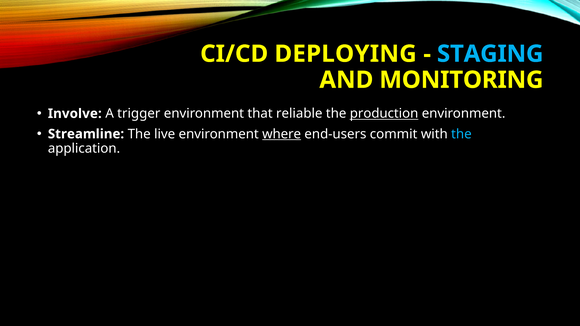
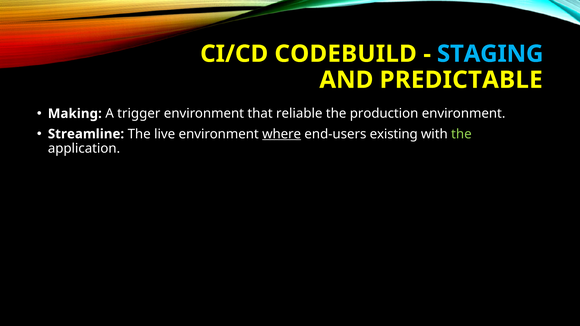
DEPLOYING: DEPLOYING -> CODEBUILD
MONITORING: MONITORING -> PREDICTABLE
Involve: Involve -> Making
production underline: present -> none
commit: commit -> existing
the at (461, 134) colour: light blue -> light green
